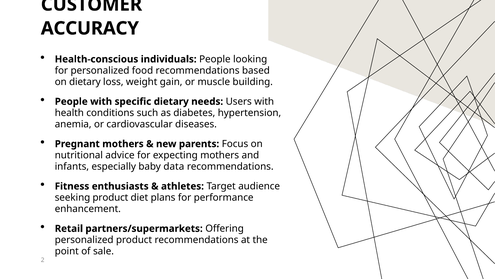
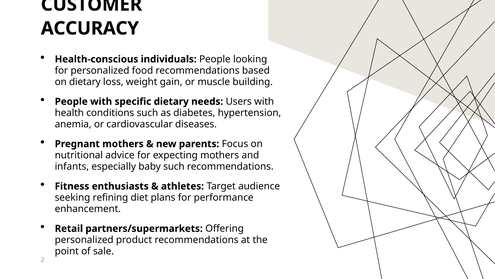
baby data: data -> such
seeking product: product -> refining
